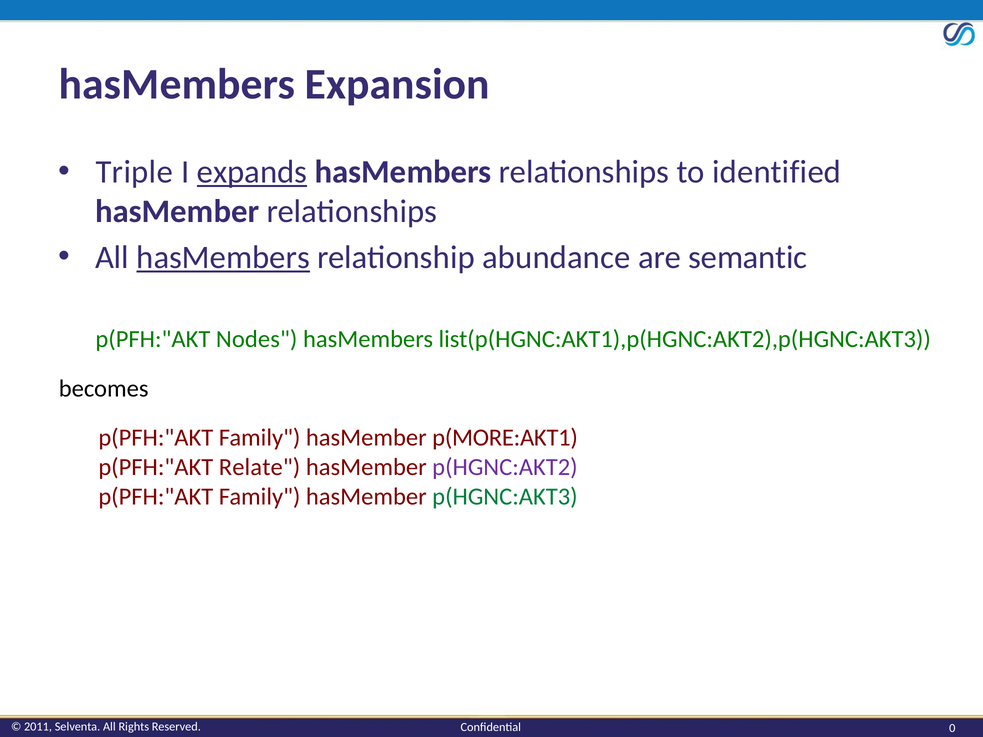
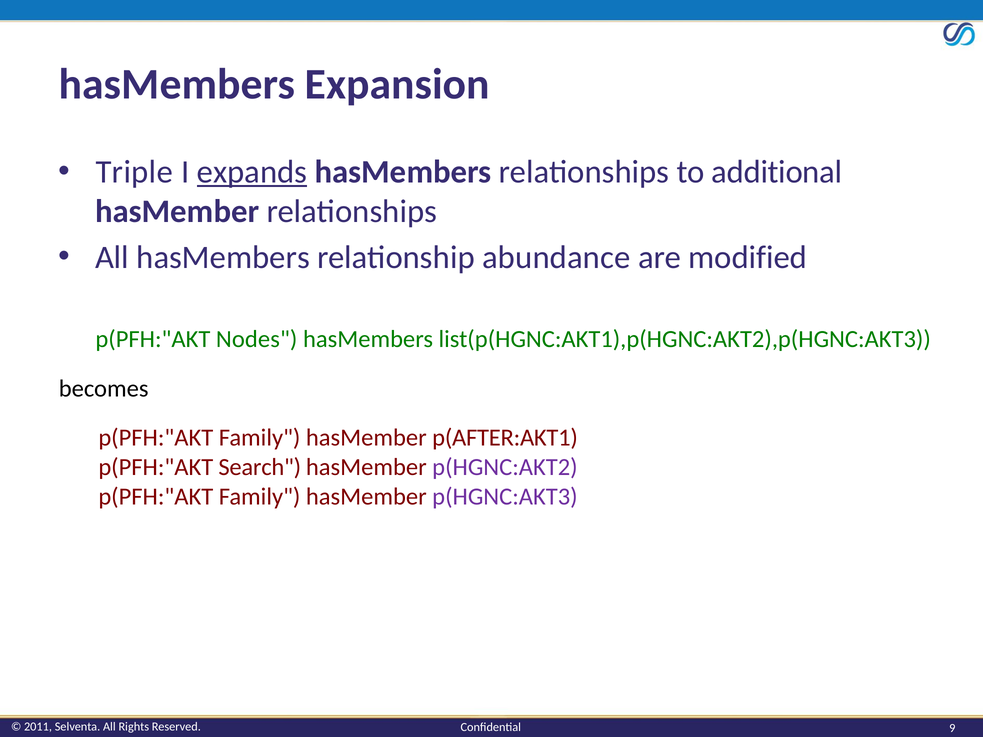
identified: identified -> additional
hasMembers at (223, 257) underline: present -> none
semantic: semantic -> modified
p(MORE:AKT1: p(MORE:AKT1 -> p(AFTER:AKT1
Relate: Relate -> Search
p(HGNC:AKT3 colour: green -> purple
0: 0 -> 9
